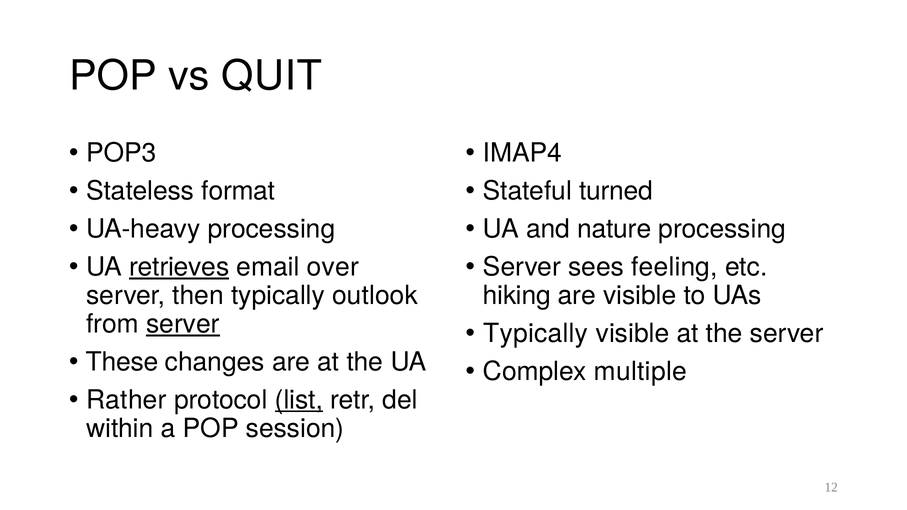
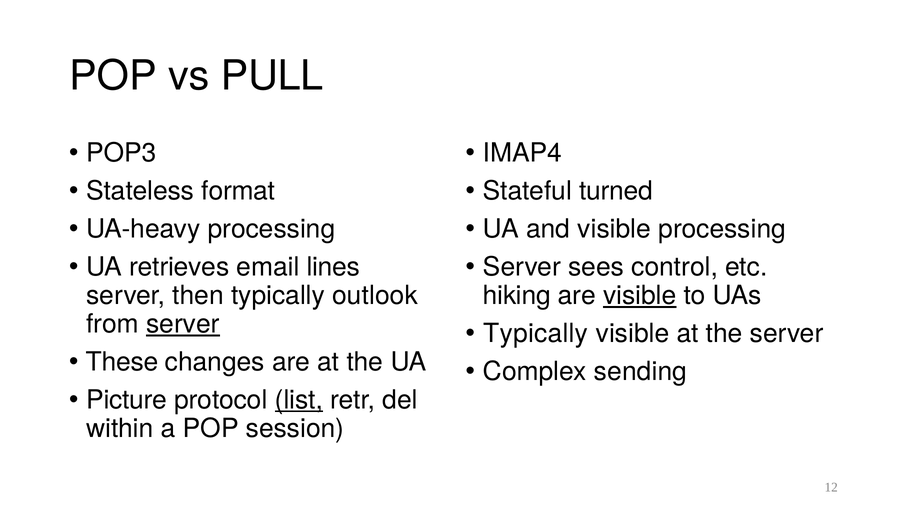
QUIT: QUIT -> PULL
and nature: nature -> visible
retrieves underline: present -> none
over: over -> lines
feeling: feeling -> control
visible at (640, 296) underline: none -> present
multiple: multiple -> sending
Rather: Rather -> Picture
